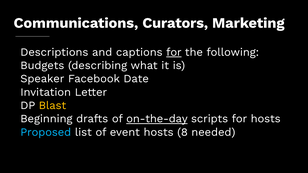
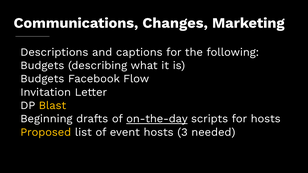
Curators: Curators -> Changes
for at (174, 52) underline: present -> none
Speaker at (42, 79): Speaker -> Budgets
Date: Date -> Flow
Proposed colour: light blue -> yellow
8: 8 -> 3
